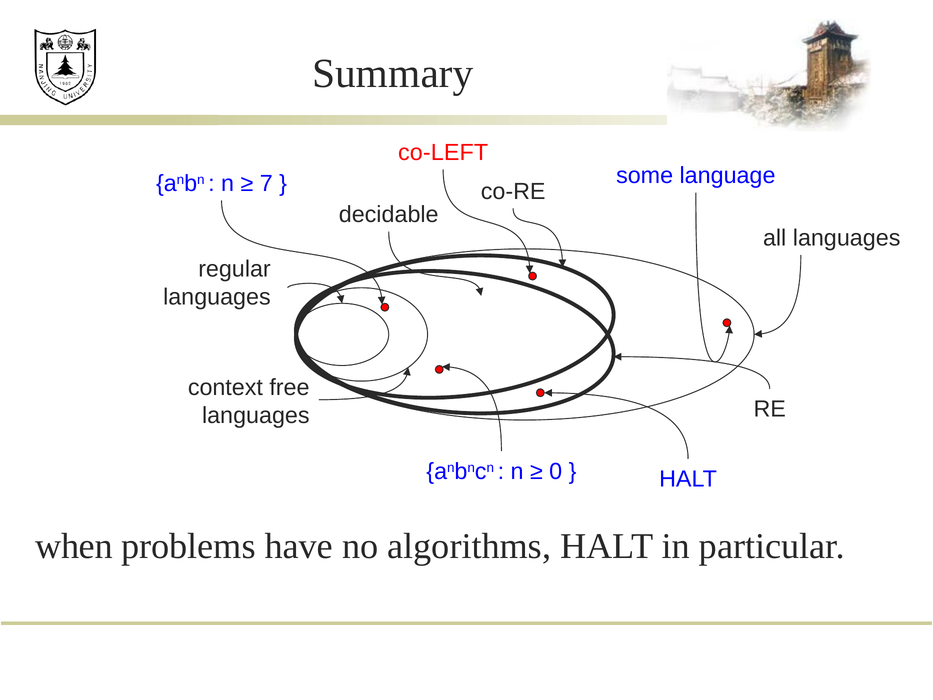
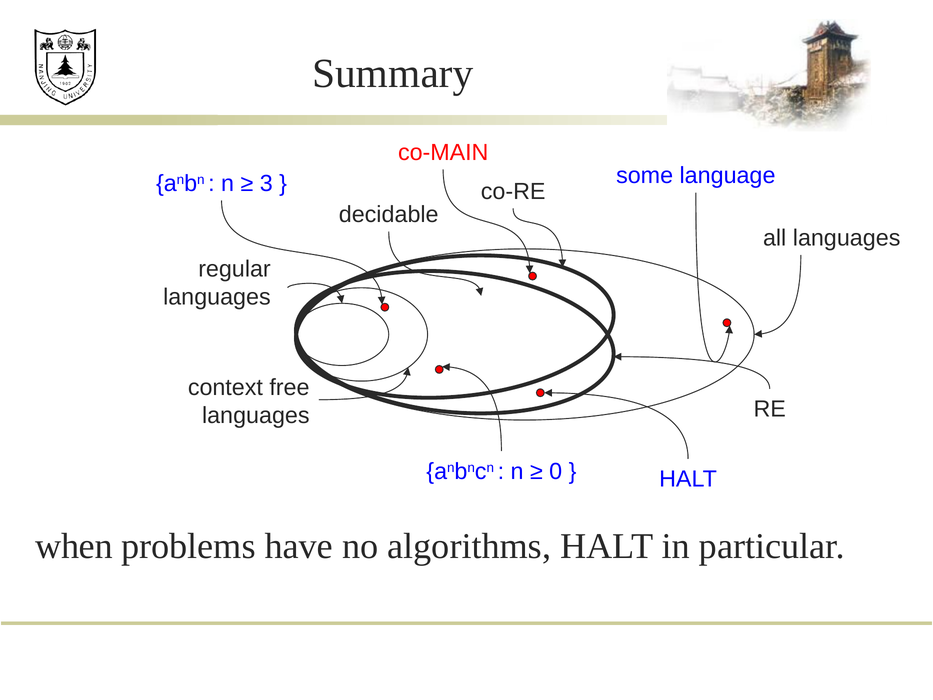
co-LEFT: co-LEFT -> co-MAIN
7: 7 -> 3
